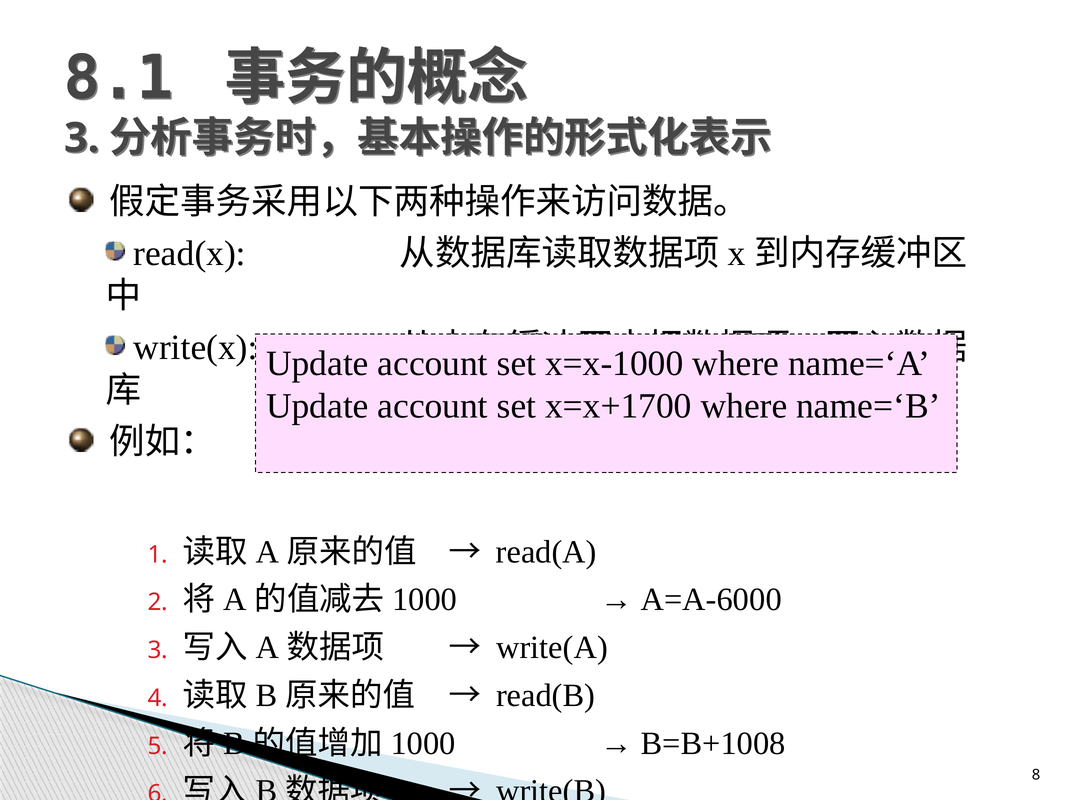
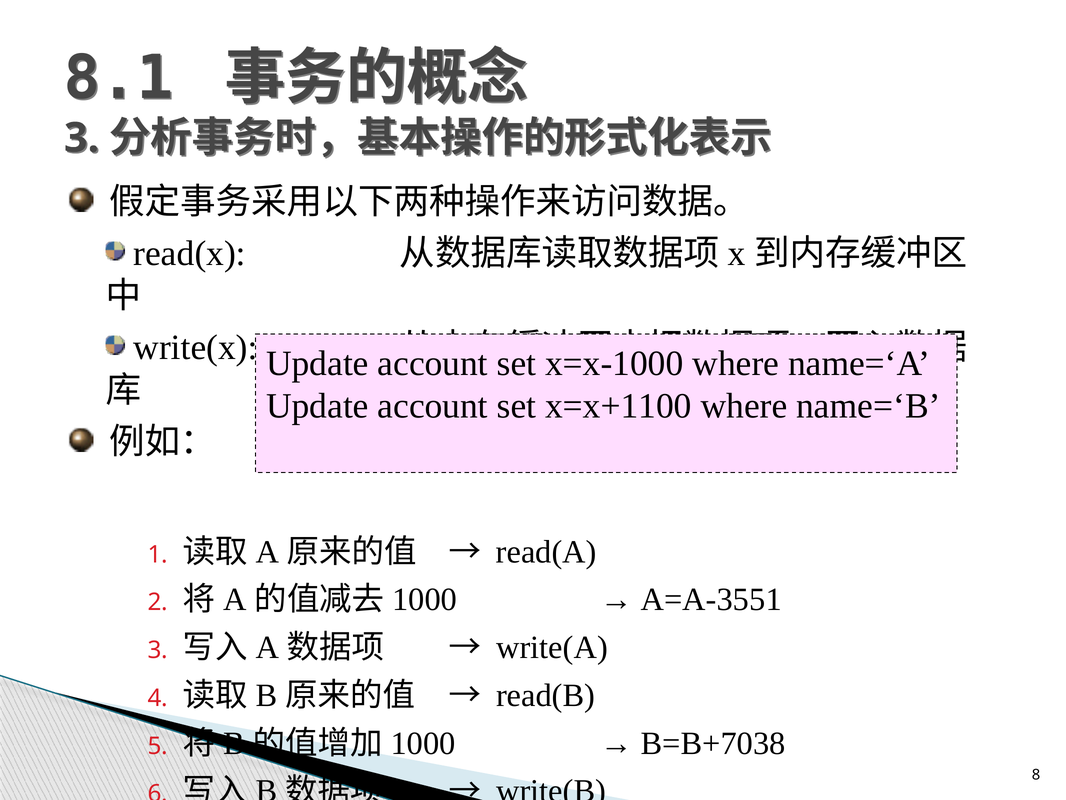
x=x+1700: x=x+1700 -> x=x+1100
A=A-6000: A=A-6000 -> A=A-3551
B=B+1008: B=B+1008 -> B=B+7038
